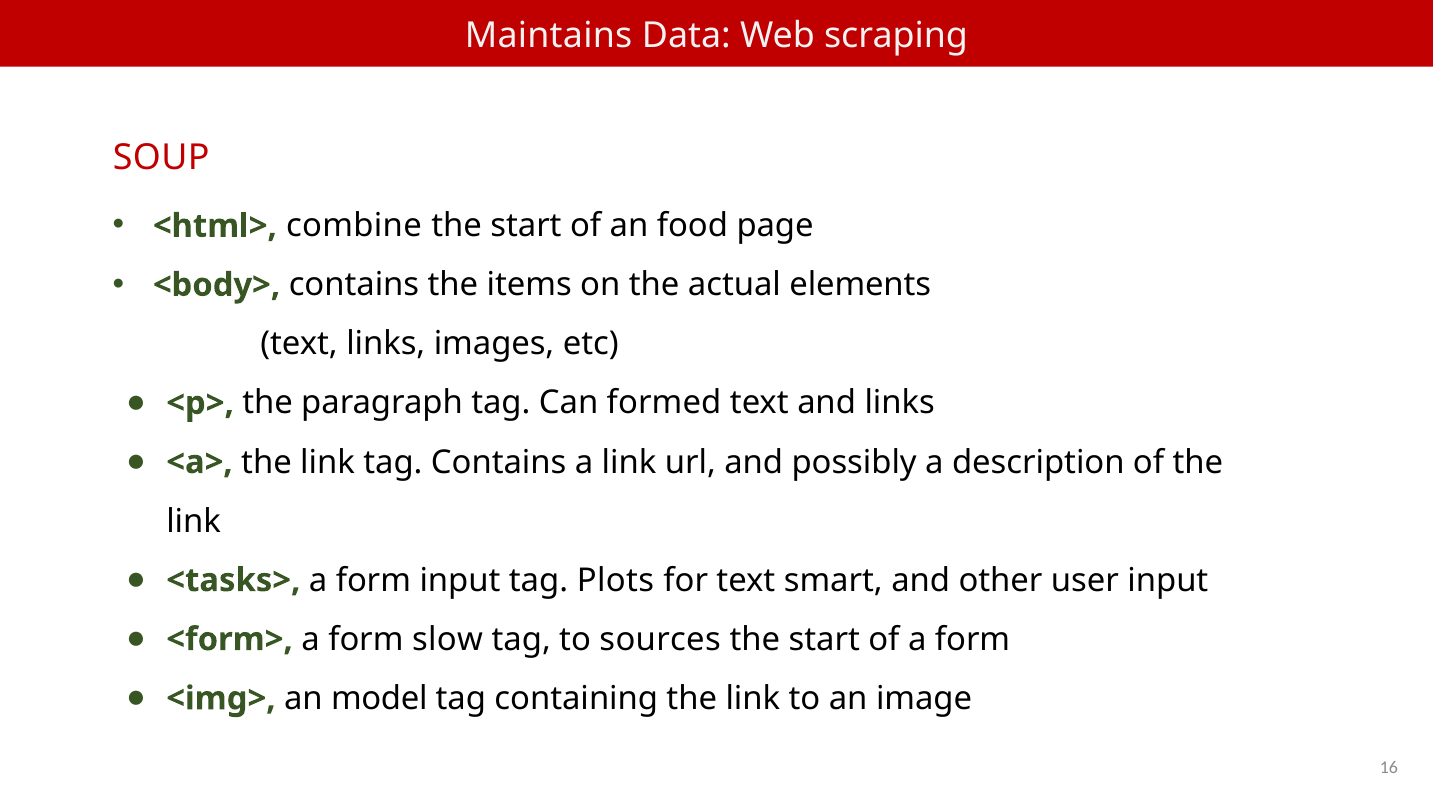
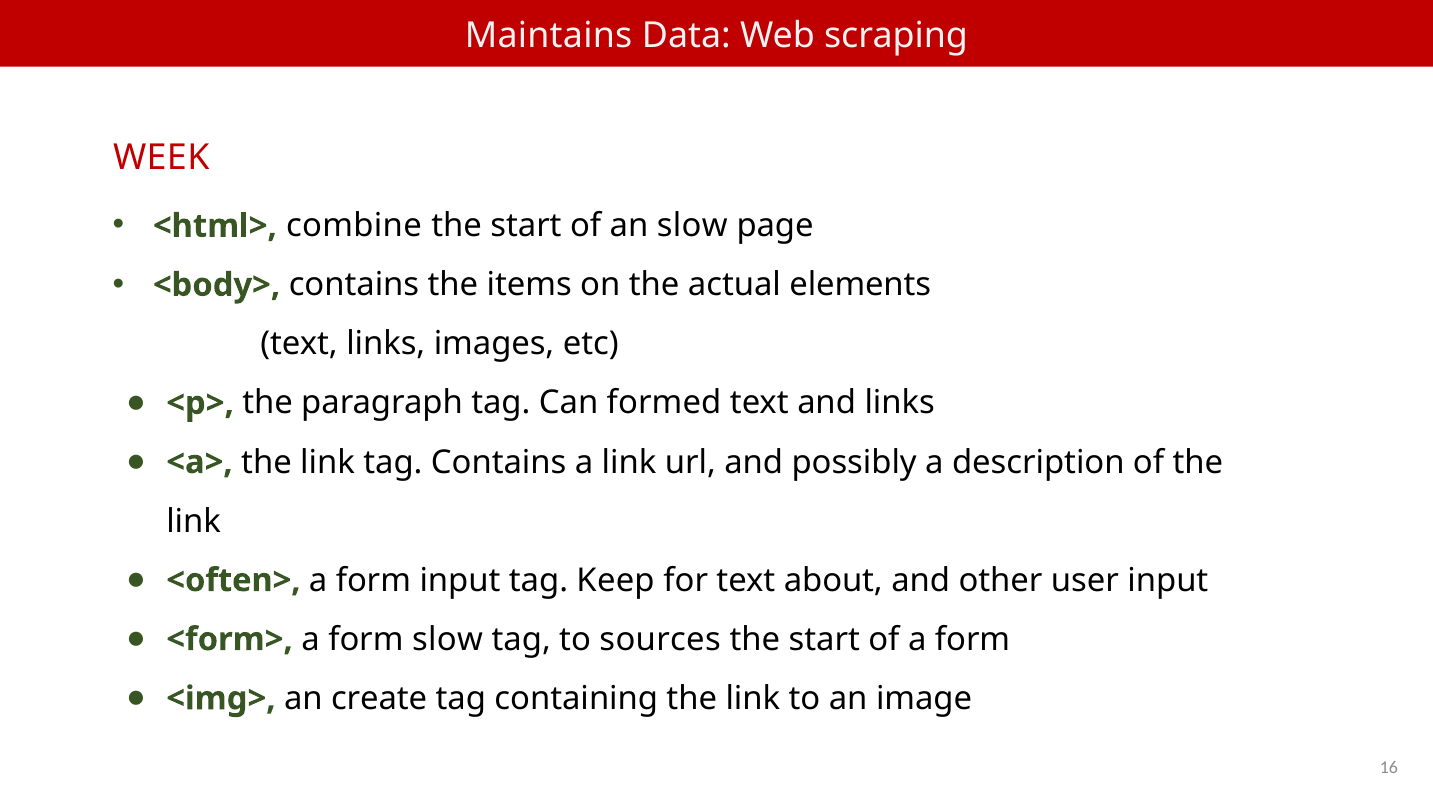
SOUP: SOUP -> WEEK
an food: food -> slow
<tasks>: <tasks> -> <often>
Plots: Plots -> Keep
smart: smart -> about
model: model -> create
